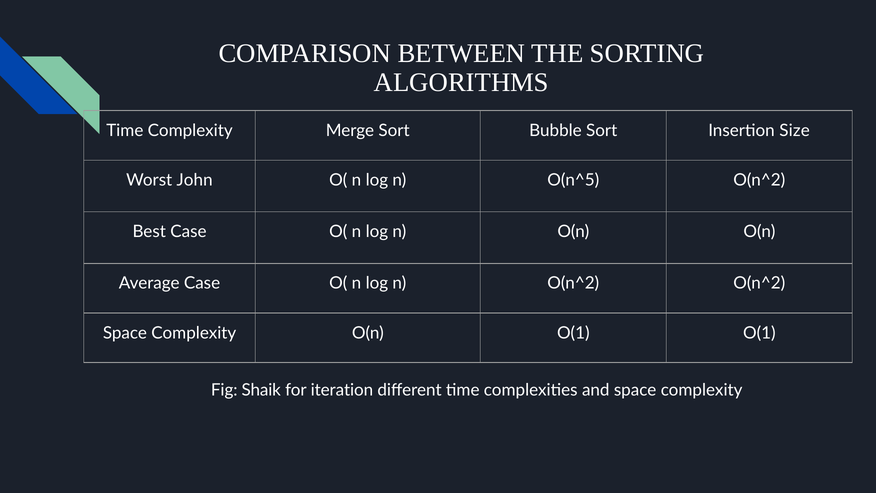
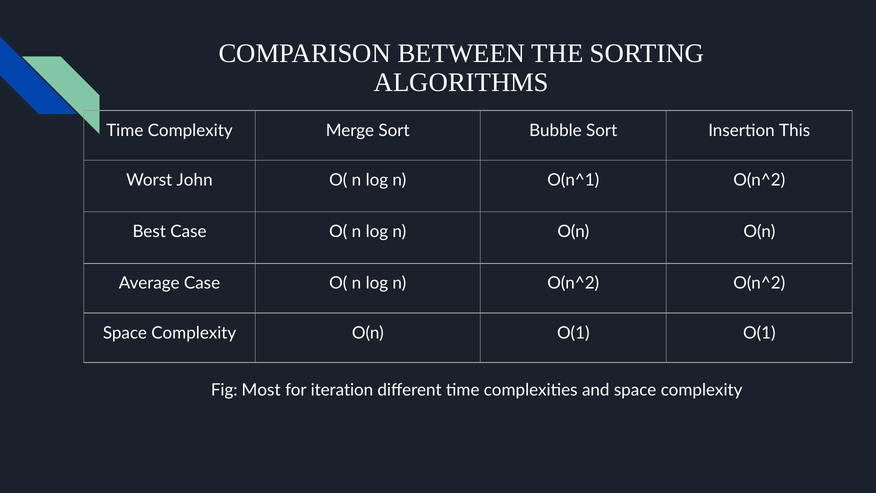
Size: Size -> This
O(n^5: O(n^5 -> O(n^1
Shaik: Shaik -> Most
